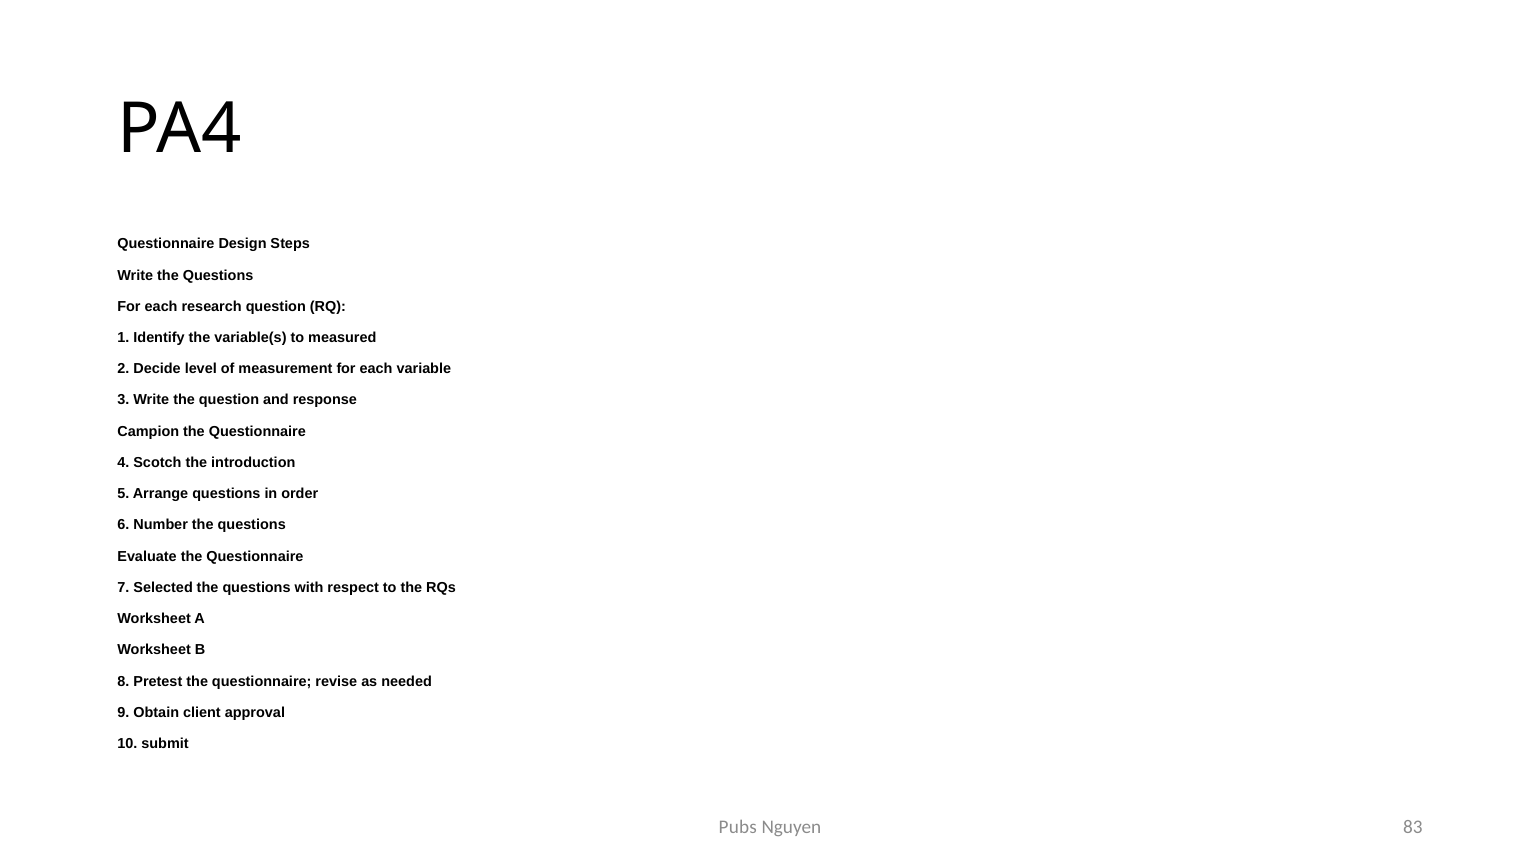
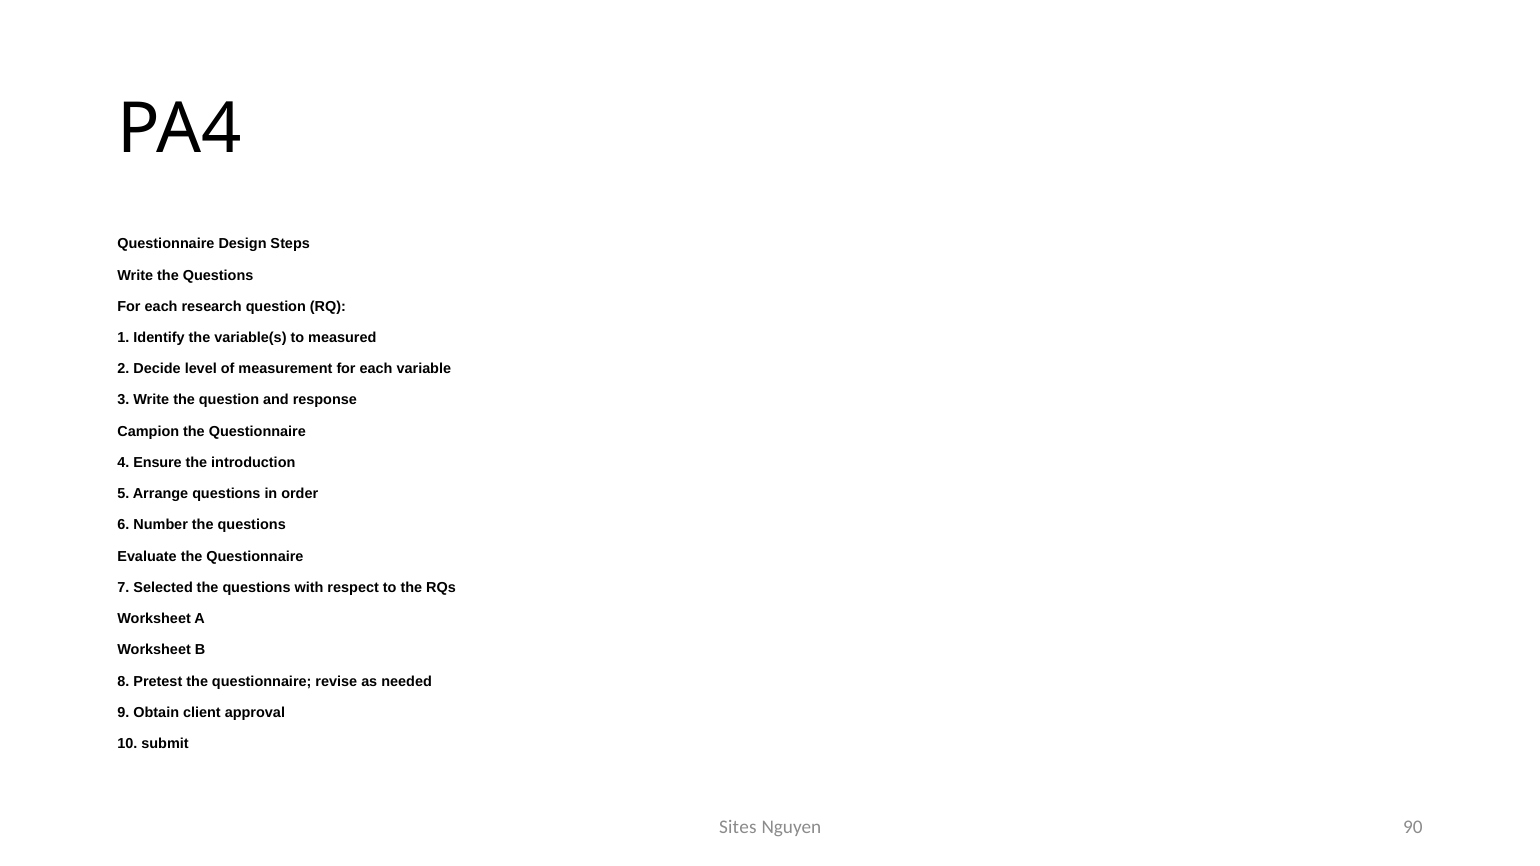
Scotch: Scotch -> Ensure
Pubs: Pubs -> Sites
83: 83 -> 90
